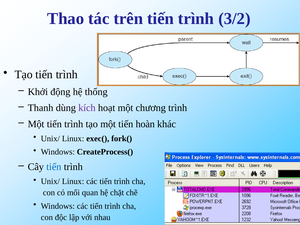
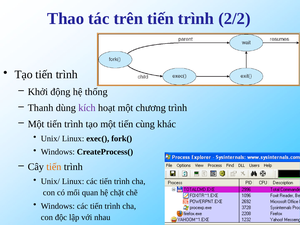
3/2: 3/2 -> 2/2
hoàn: hoàn -> cùng
tiến at (54, 167) colour: blue -> orange
